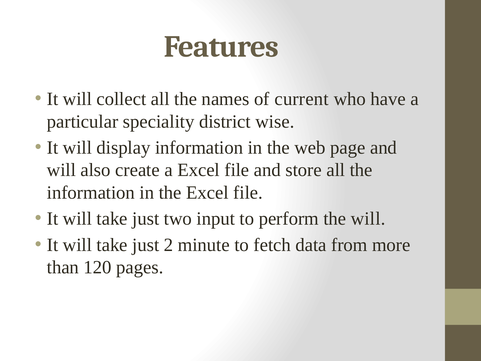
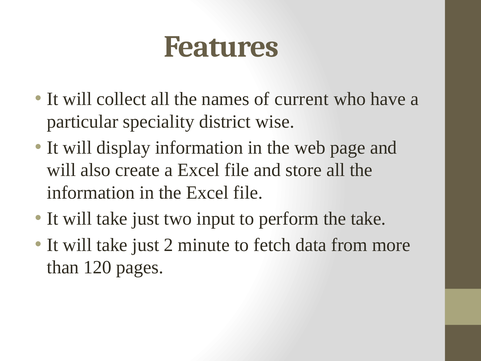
the will: will -> take
